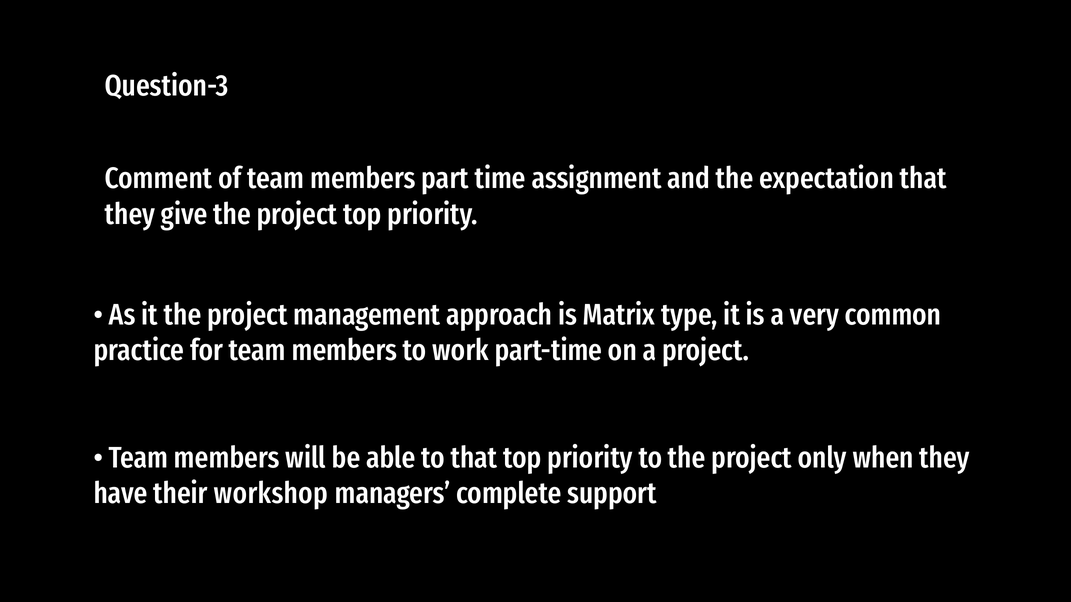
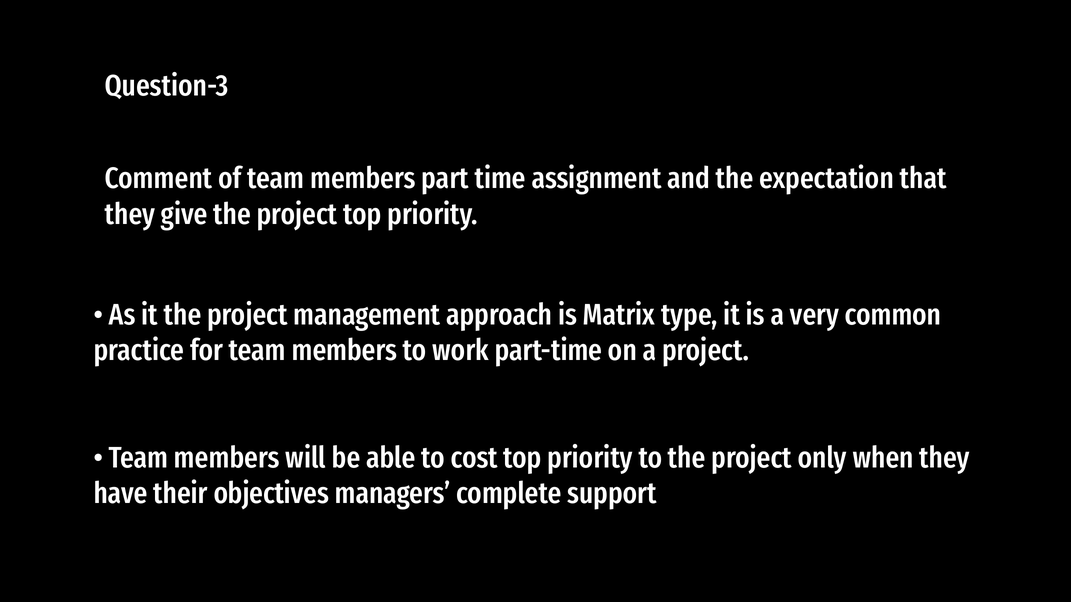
to that: that -> cost
workshop: workshop -> objectives
